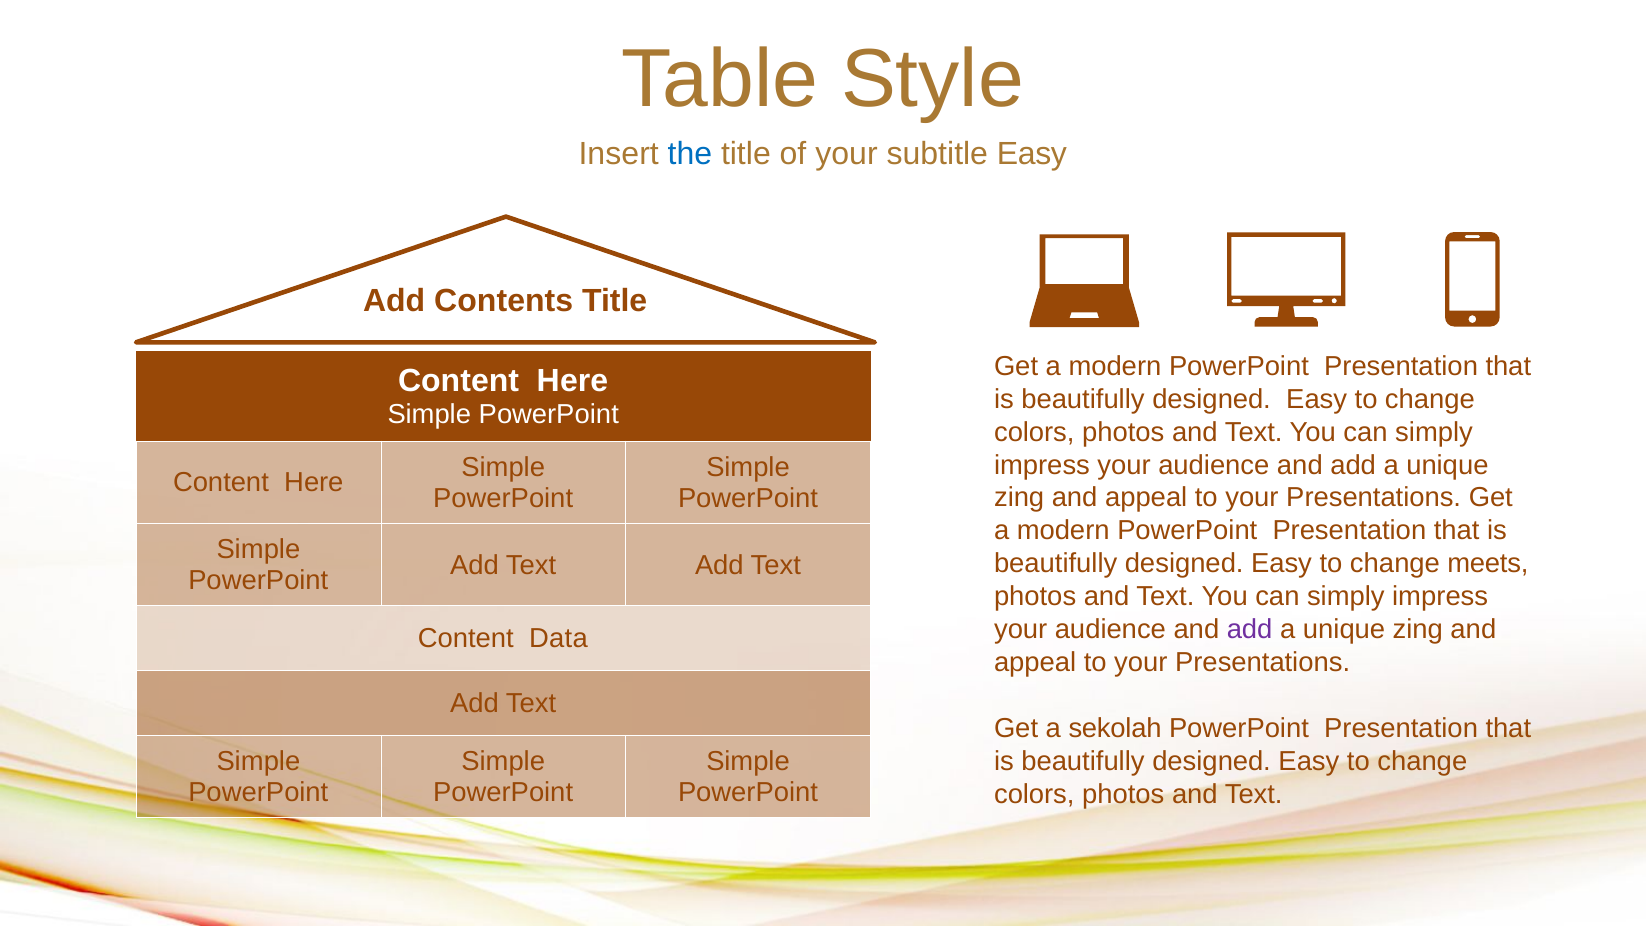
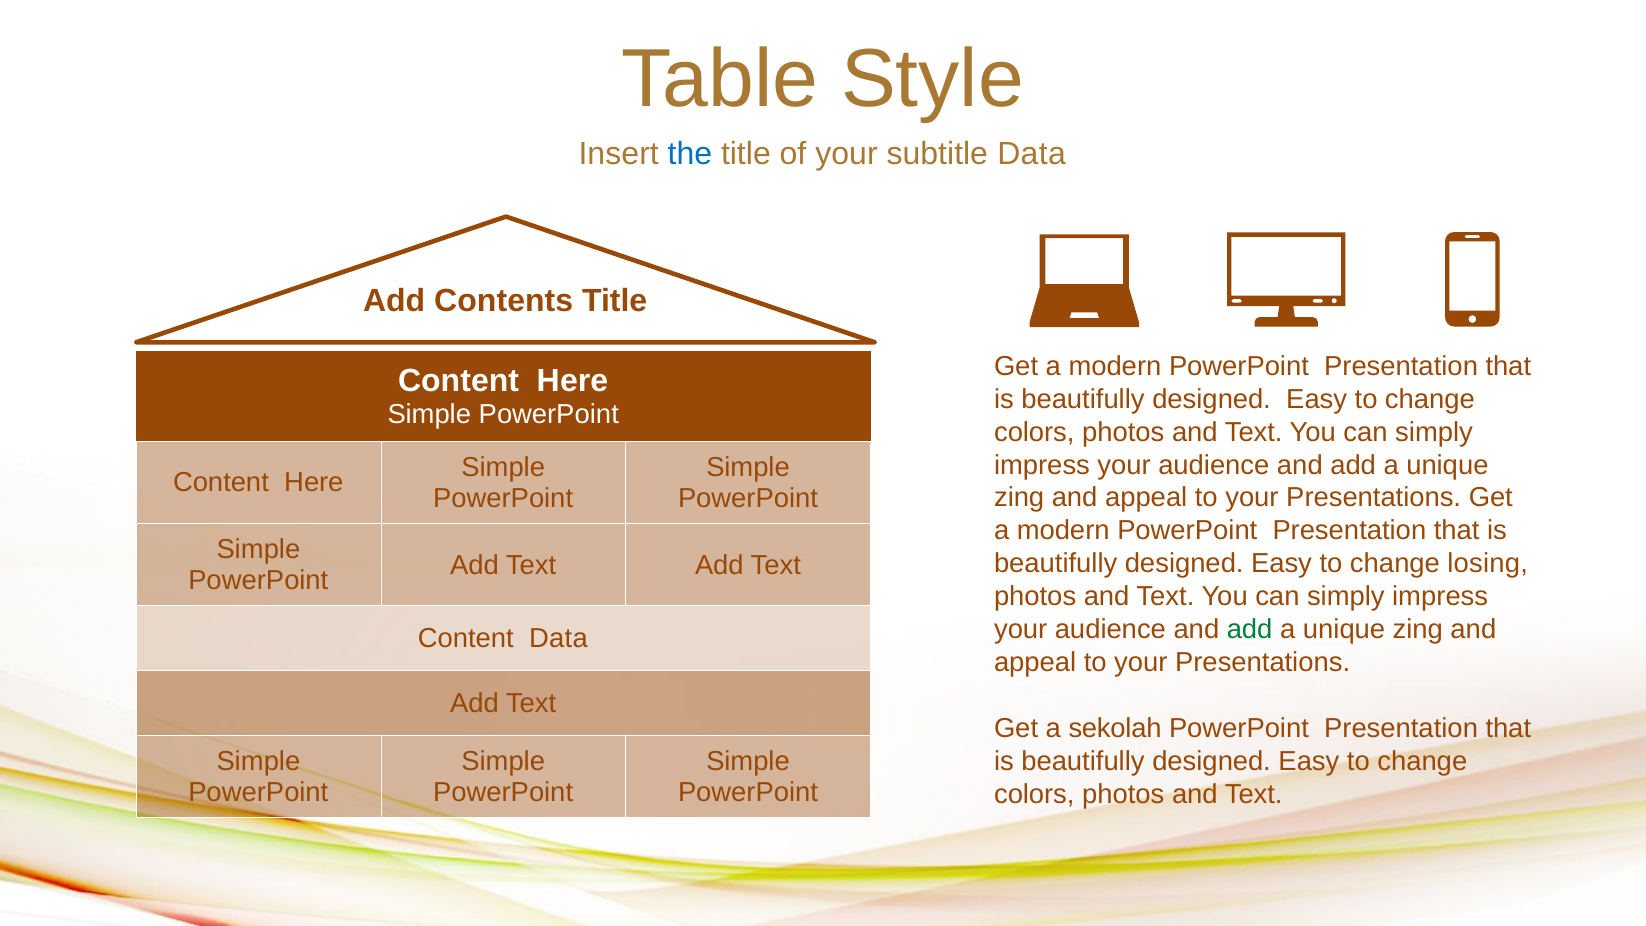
subtitle Easy: Easy -> Data
meets: meets -> losing
add at (1250, 630) colour: purple -> green
